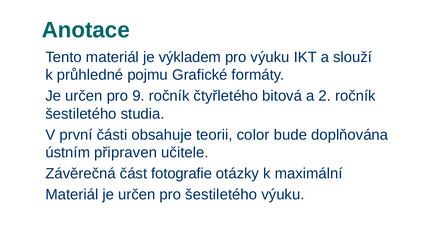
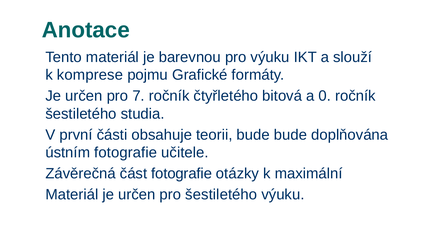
výkladem: výkladem -> barevnou
průhledné: průhledné -> komprese
9: 9 -> 7
2: 2 -> 0
teorii color: color -> bude
ústním připraven: připraven -> fotografie
